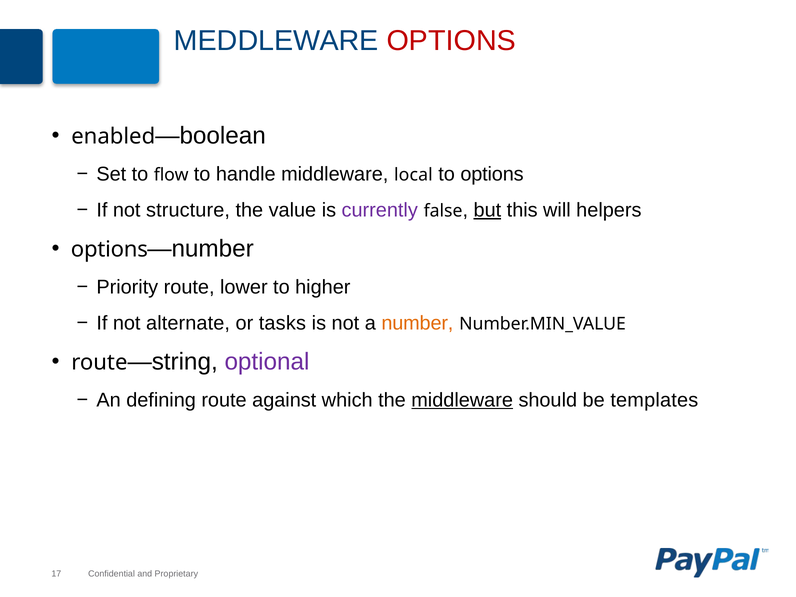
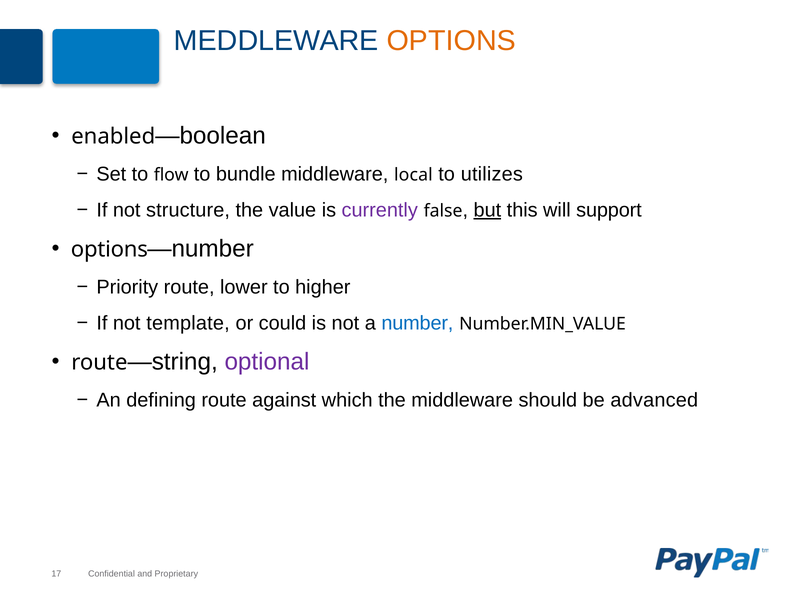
OPTIONS at (451, 41) colour: red -> orange
handle: handle -> bundle
to options: options -> utilizes
helpers: helpers -> support
alternate: alternate -> template
tasks: tasks -> could
number colour: orange -> blue
middleware at (462, 400) underline: present -> none
templates: templates -> advanced
